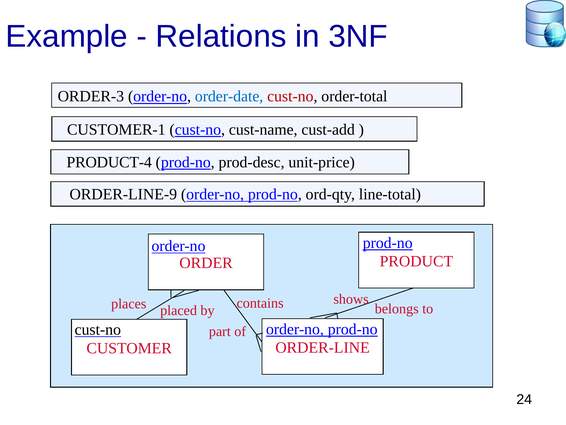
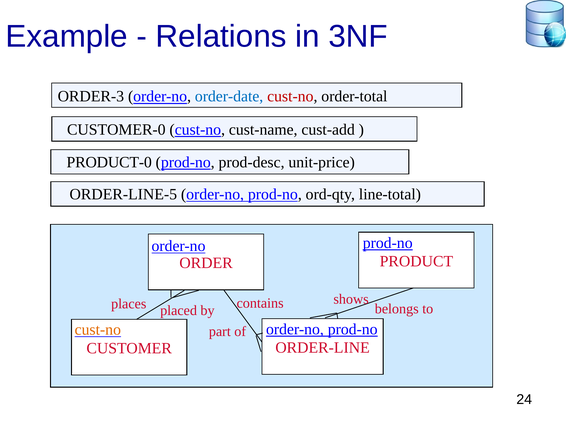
CUSTOMER-1: CUSTOMER-1 -> CUSTOMER-0
PRODUCT-4: PRODUCT-4 -> PRODUCT-0
ORDER-LINE-9: ORDER-LINE-9 -> ORDER-LINE-5
cust-no at (98, 329) colour: black -> orange
